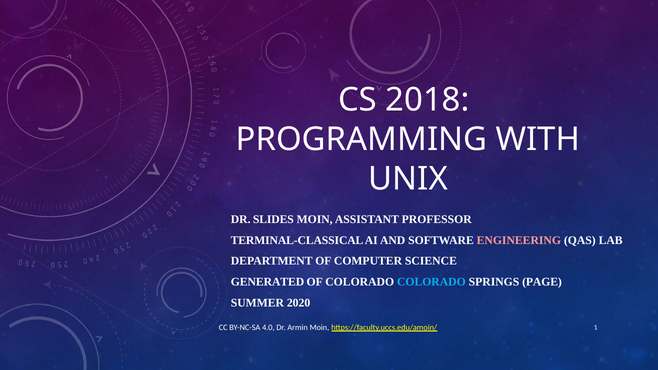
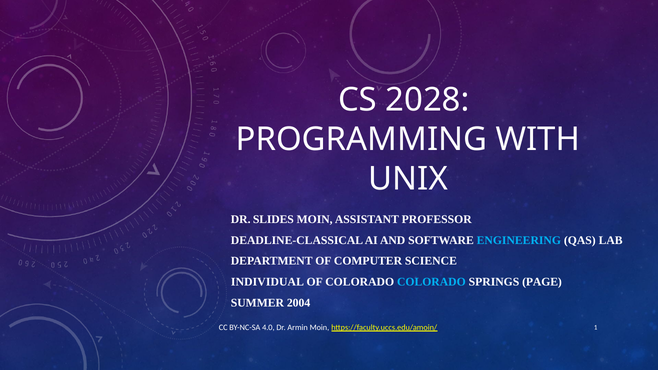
2018: 2018 -> 2028
TERMINAL-CLASSICAL: TERMINAL-CLASSICAL -> DEADLINE-CLASSICAL
ENGINEERING colour: pink -> light blue
GENERATED: GENERATED -> INDIVIDUAL
2020: 2020 -> 2004
